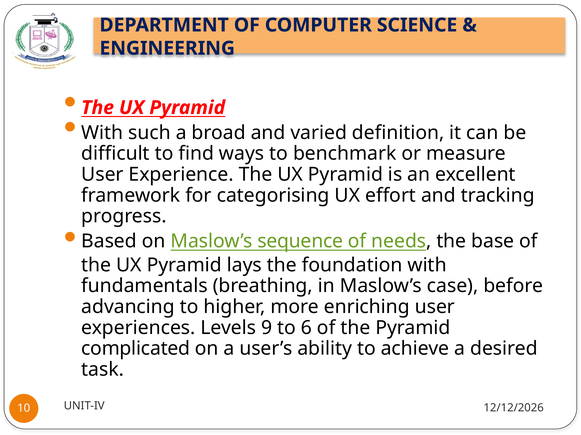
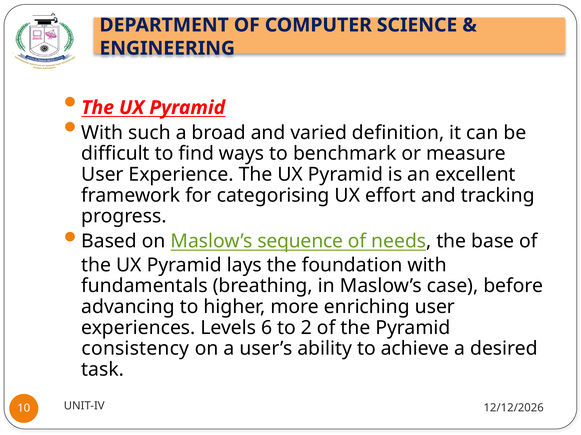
9: 9 -> 6
6: 6 -> 2
complicated: complicated -> consistency
